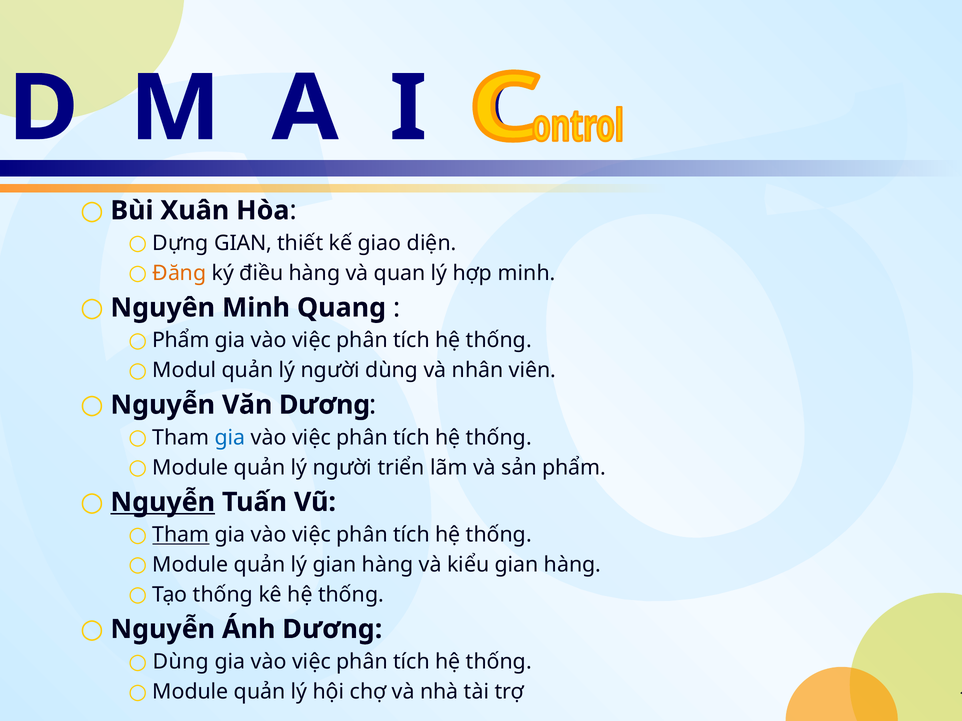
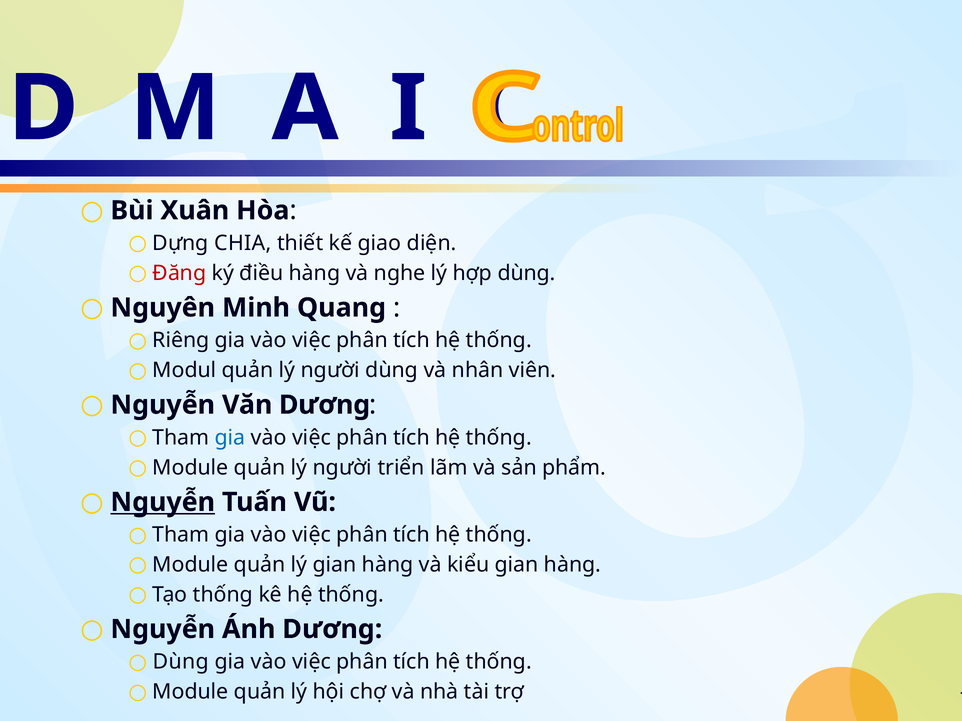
Dựng GIAN: GIAN -> CHIA
Đăng colour: orange -> red
quan: quan -> nghe
hợp minh: minh -> dùng
Phẩm at (181, 341): Phẩm -> Riêng
Tham at (181, 535) underline: present -> none
